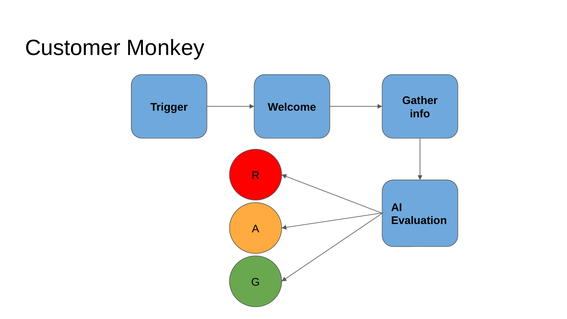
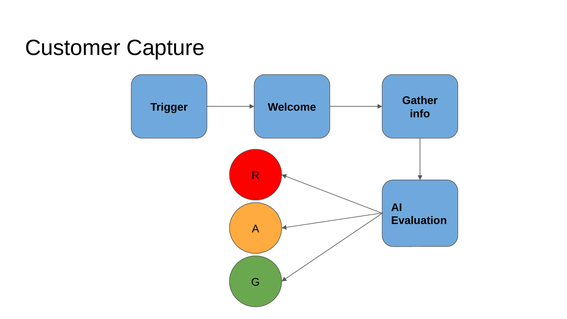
Monkey: Monkey -> Capture
